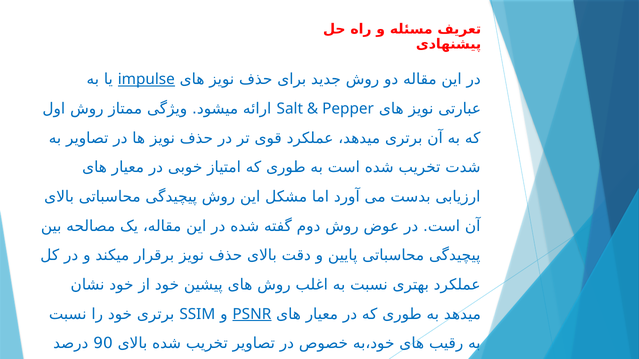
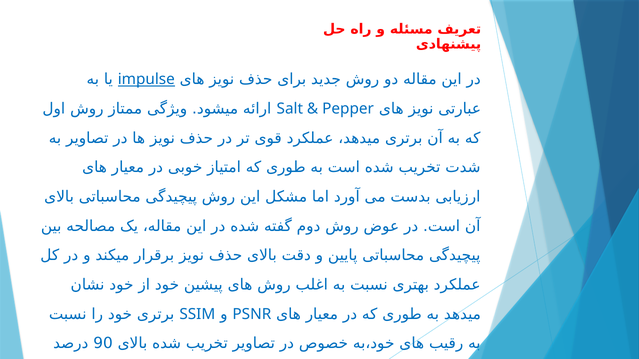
PSNR underline: present -> none
